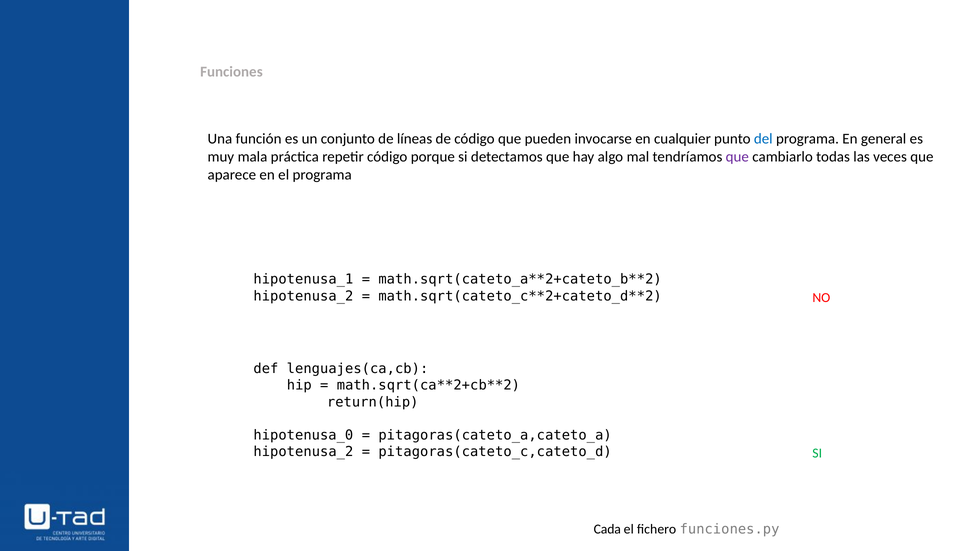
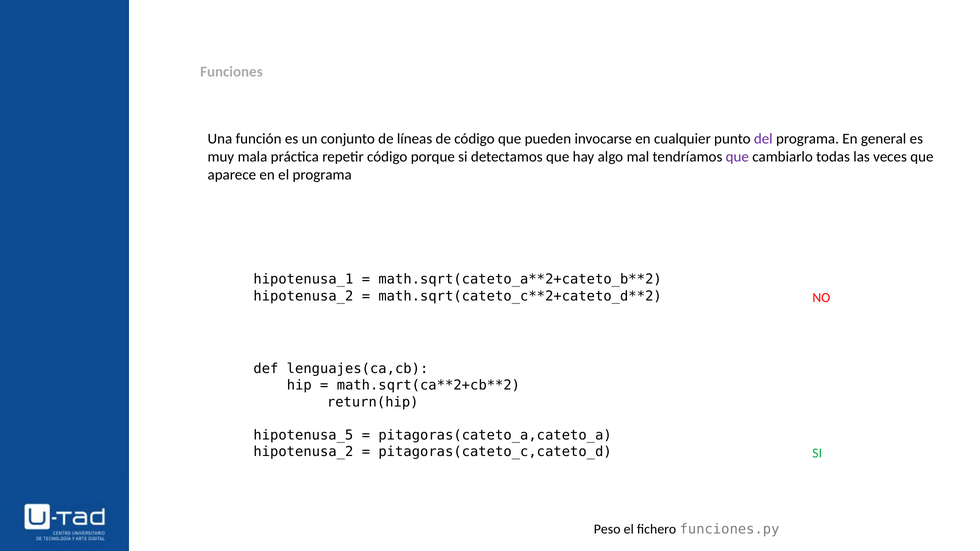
del colour: blue -> purple
hipotenusa_0: hipotenusa_0 -> hipotenusa_5
Cada: Cada -> Peso
